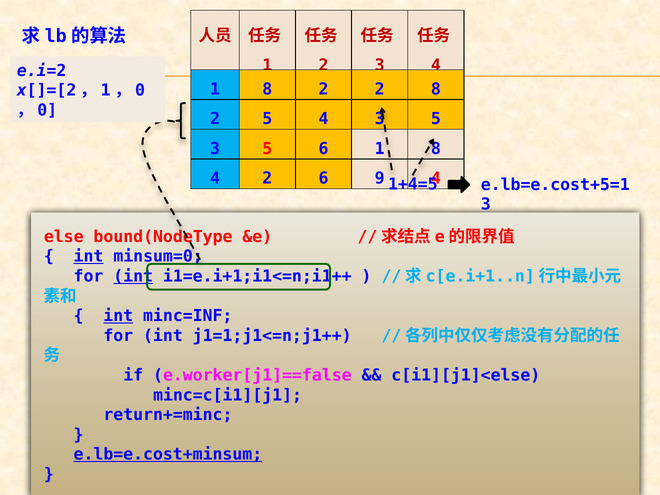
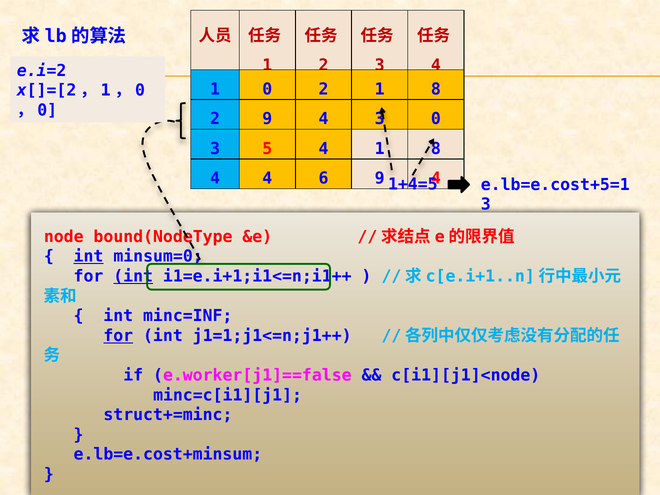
8 at (267, 89): 8 -> 0
2 2: 2 -> 1
2 5: 5 -> 9
5 at (436, 119): 5 -> 0
5 6: 6 -> 4
4 2: 2 -> 4
else: else -> node
int at (118, 316) underline: present -> none
for at (118, 336) underline: none -> present
c[i1][j1]<else: c[i1][j1]<else -> c[i1][j1]<node
return+=minc: return+=minc -> struct+=minc
e.lb=e.cost+minsum underline: present -> none
